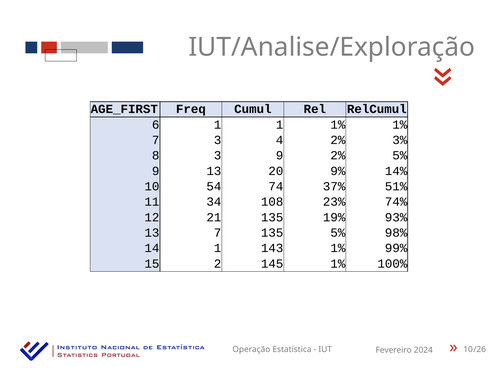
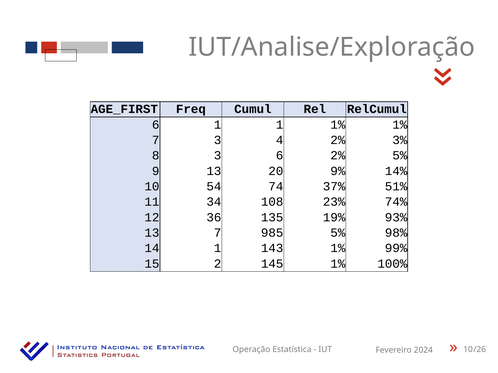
3 9: 9 -> 6
21: 21 -> 36
7 135: 135 -> 985
